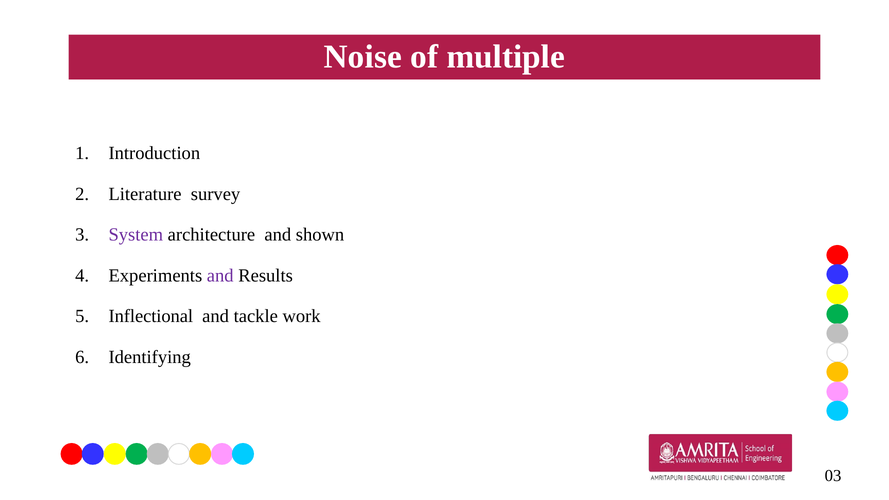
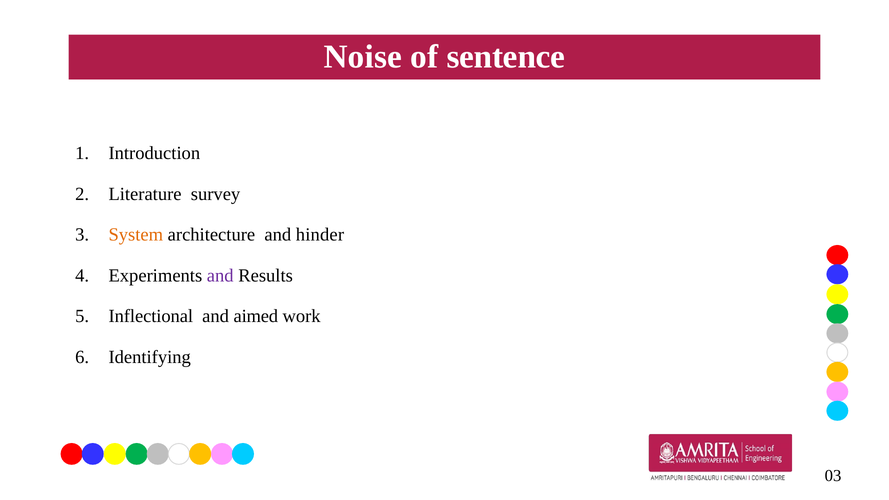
multiple: multiple -> sentence
System colour: purple -> orange
shown: shown -> hinder
tackle: tackle -> aimed
